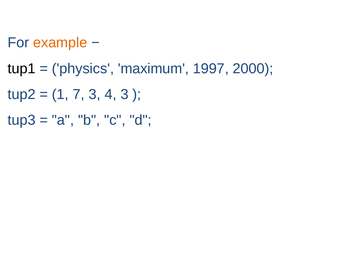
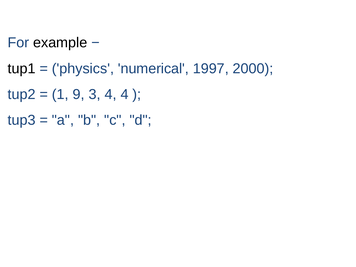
example colour: orange -> black
maximum: maximum -> numerical
7: 7 -> 9
4 3: 3 -> 4
